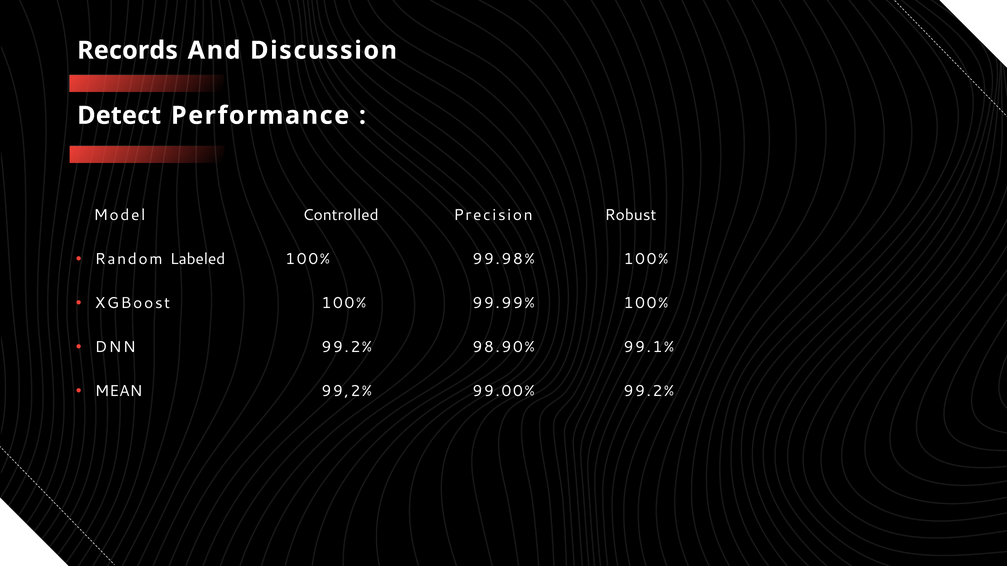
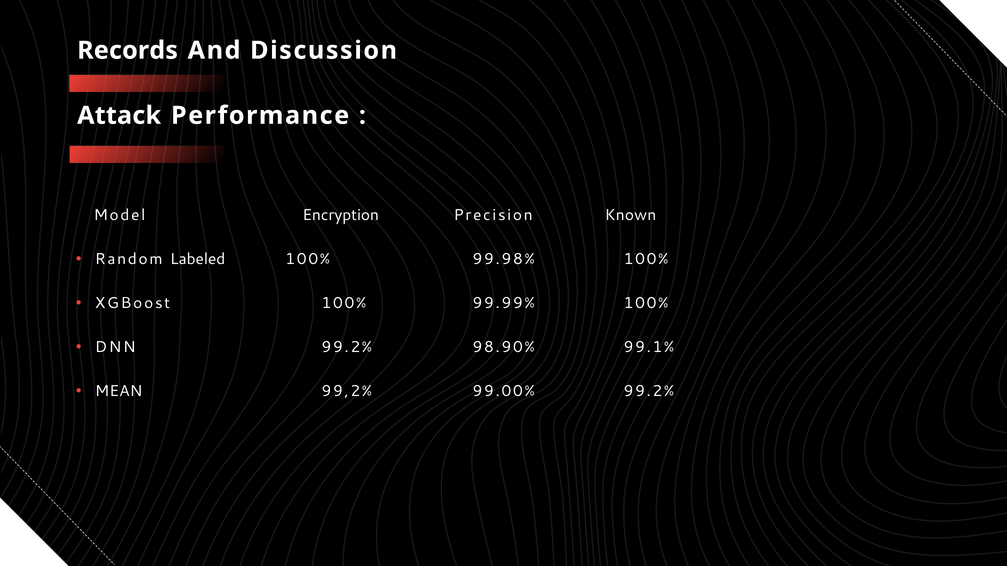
Detect: Detect -> Attack
Controlled: Controlled -> Encryption
Robust: Robust -> Known
